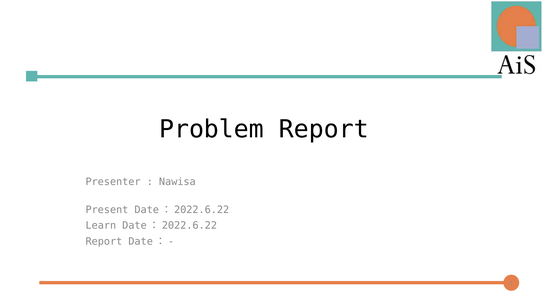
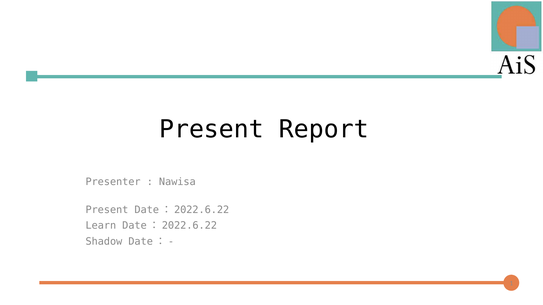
Problem at (211, 129): Problem -> Present
Report at (104, 242): Report -> Shadow
